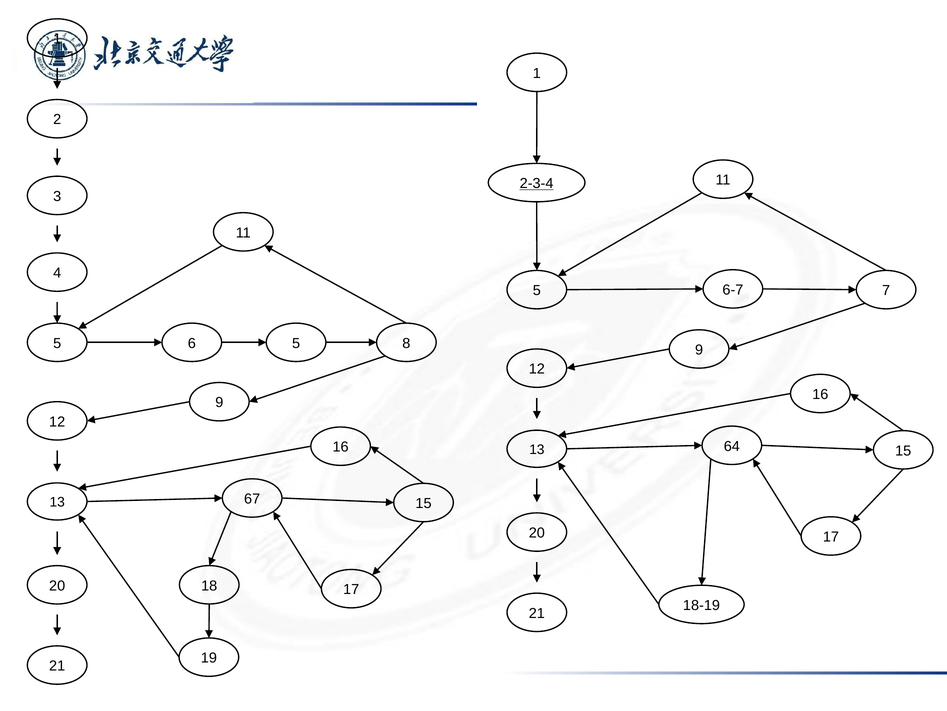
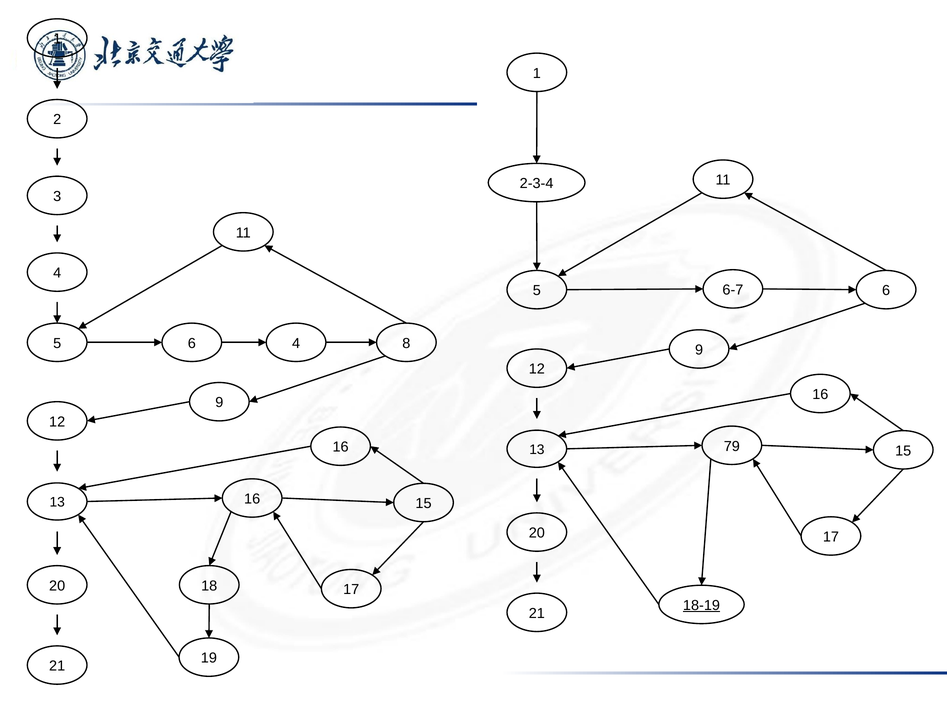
2-3-4 underline: present -> none
6-7 7: 7 -> 6
6 5: 5 -> 4
64: 64 -> 79
13 67: 67 -> 16
18-19 underline: none -> present
